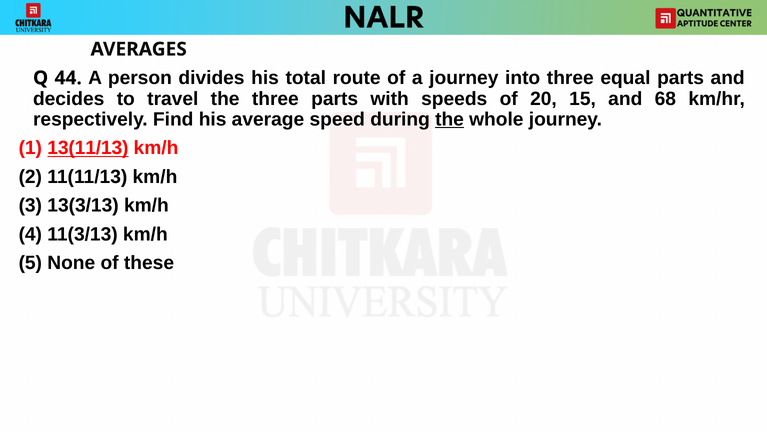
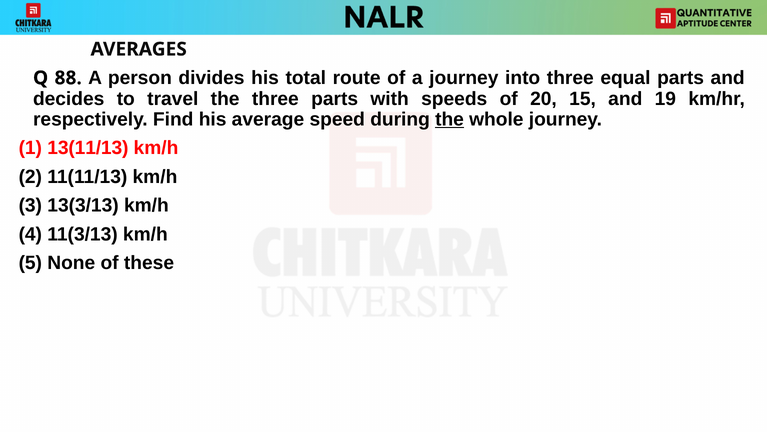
44: 44 -> 88
68: 68 -> 19
13(11/13 underline: present -> none
